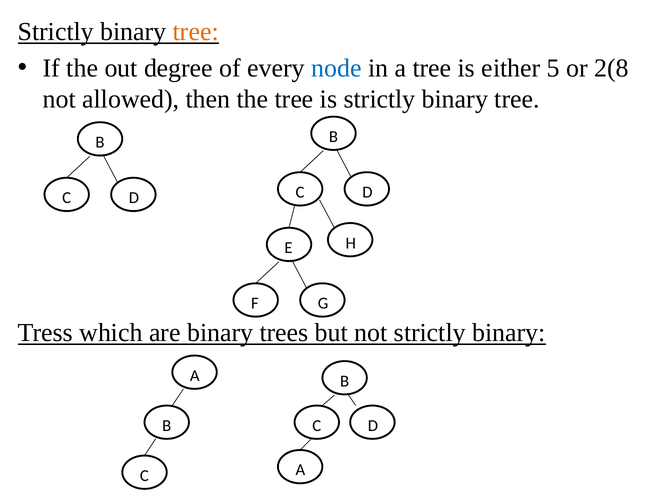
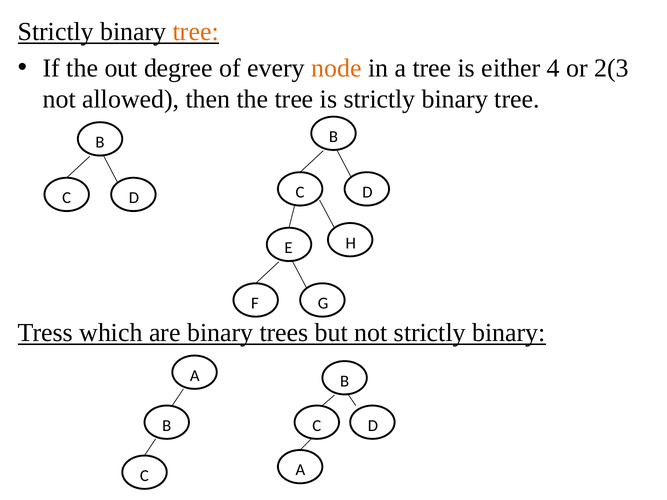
node colour: blue -> orange
5: 5 -> 4
2(8: 2(8 -> 2(3
